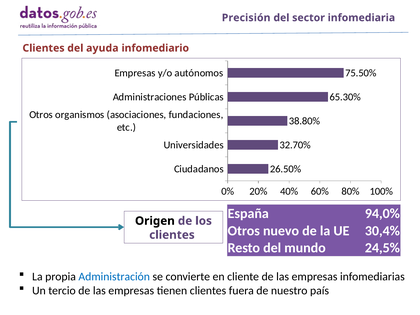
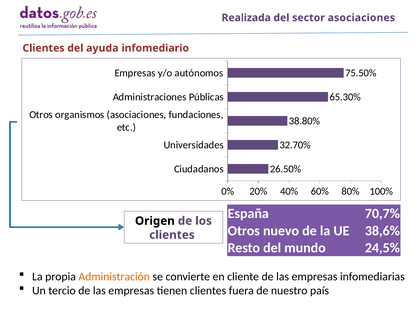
Precisión: Precisión -> Realizada
sector infomediaria: infomediaria -> asociaciones
94,0%: 94,0% -> 70,7%
30,4%: 30,4% -> 38,6%
Administración colour: blue -> orange
